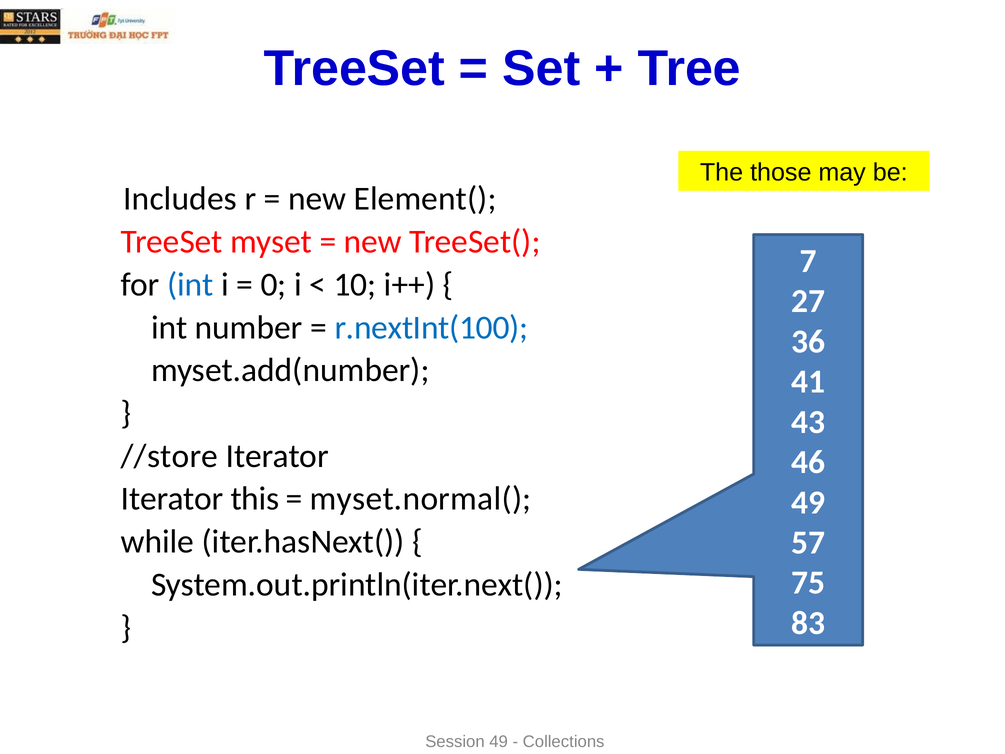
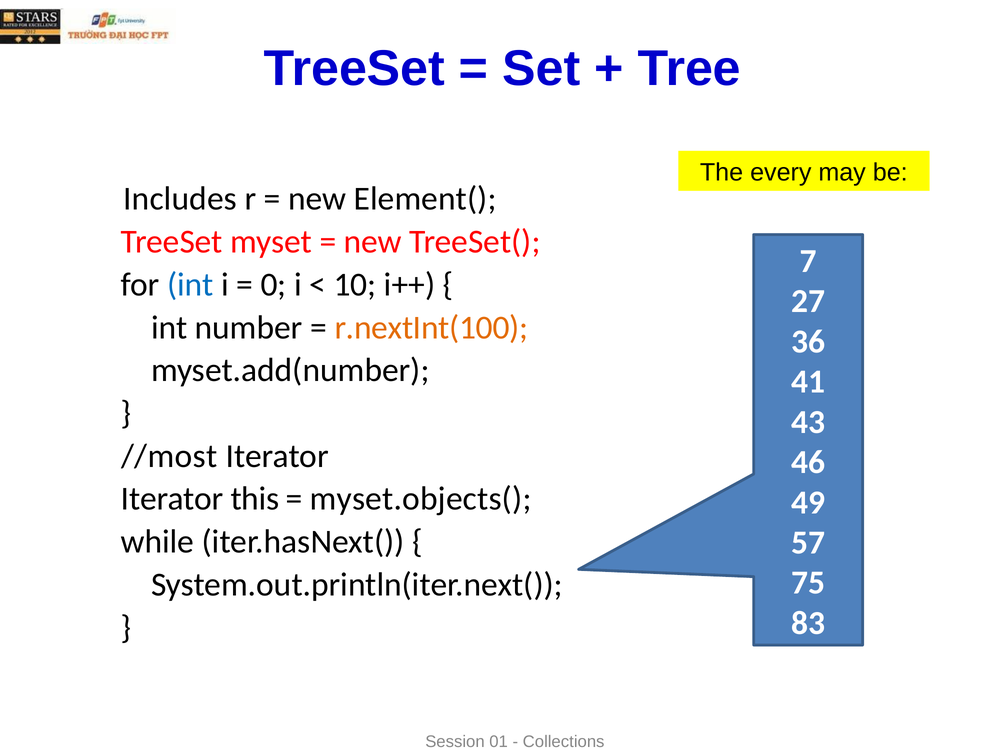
those: those -> every
r.nextInt(100 colour: blue -> orange
//store: //store -> //most
myset.normal(: myset.normal( -> myset.objects(
Session 49: 49 -> 01
